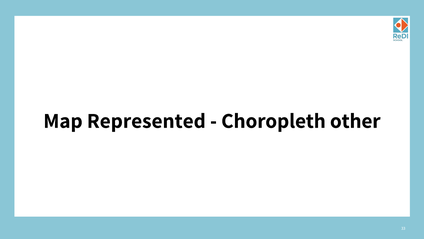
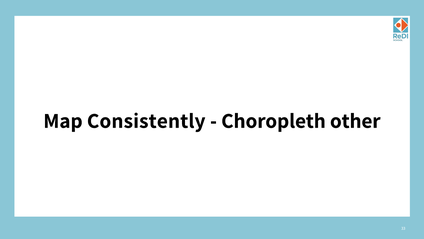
Represented: Represented -> Consistently
